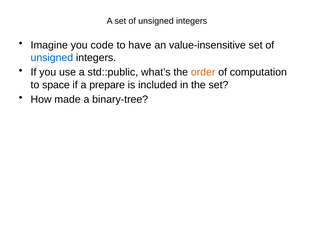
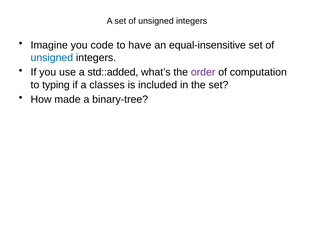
value-insensitive: value-insensitive -> equal-insensitive
std::public: std::public -> std::added
order colour: orange -> purple
space: space -> typing
prepare: prepare -> classes
